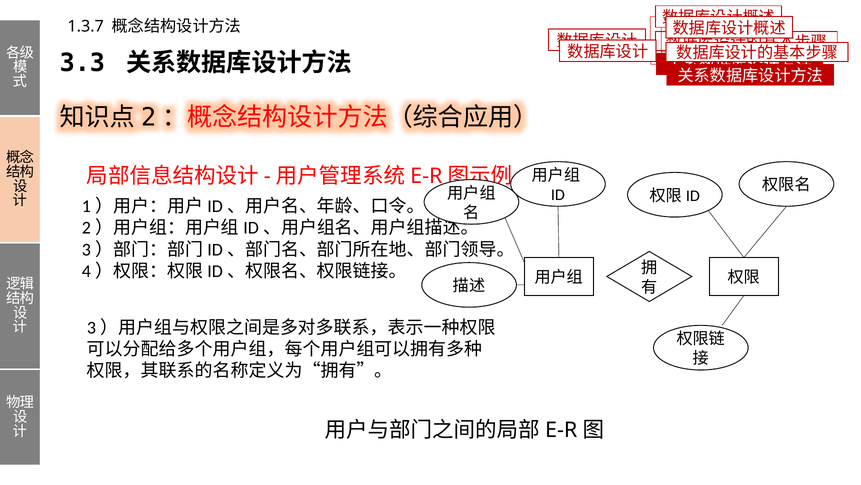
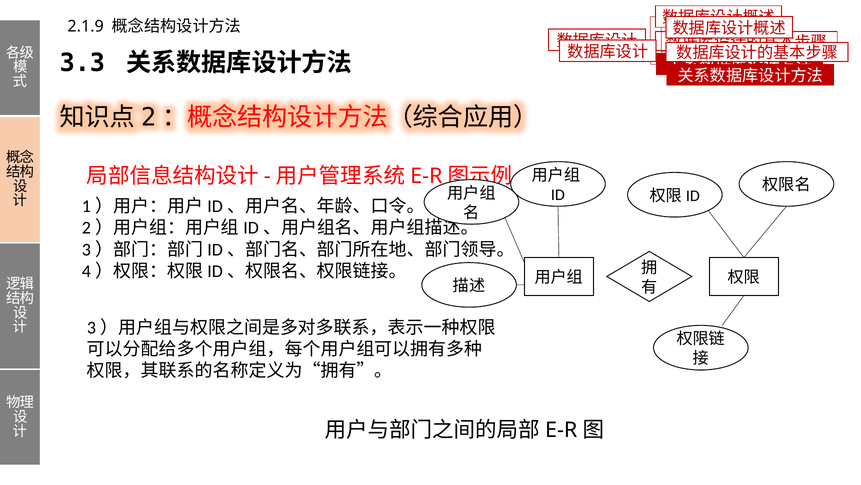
1.3.7: 1.3.7 -> 2.1.9
